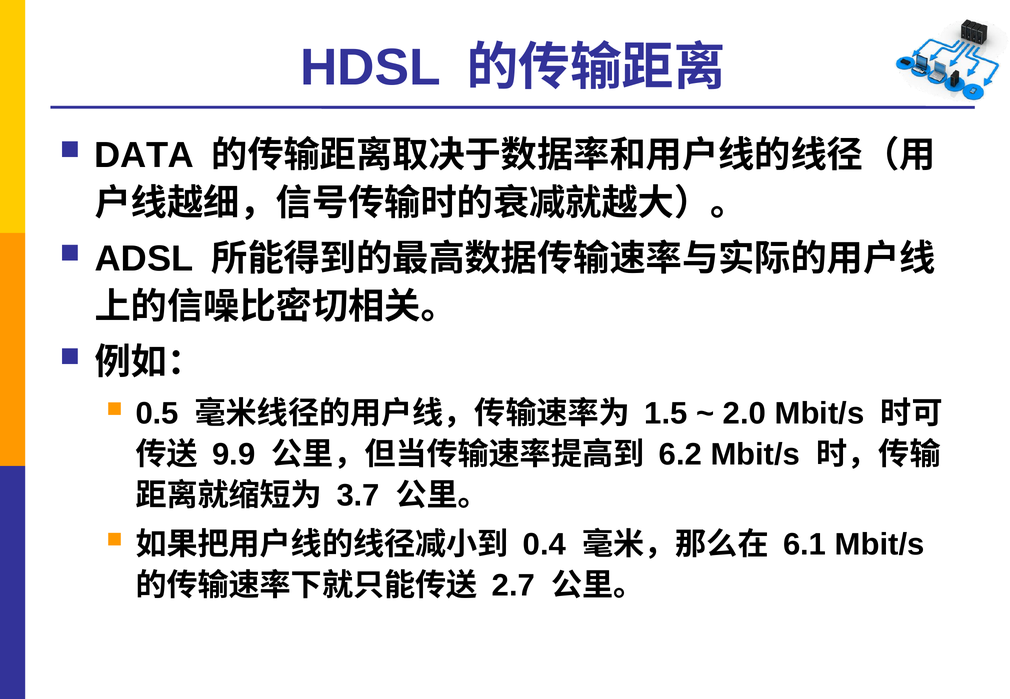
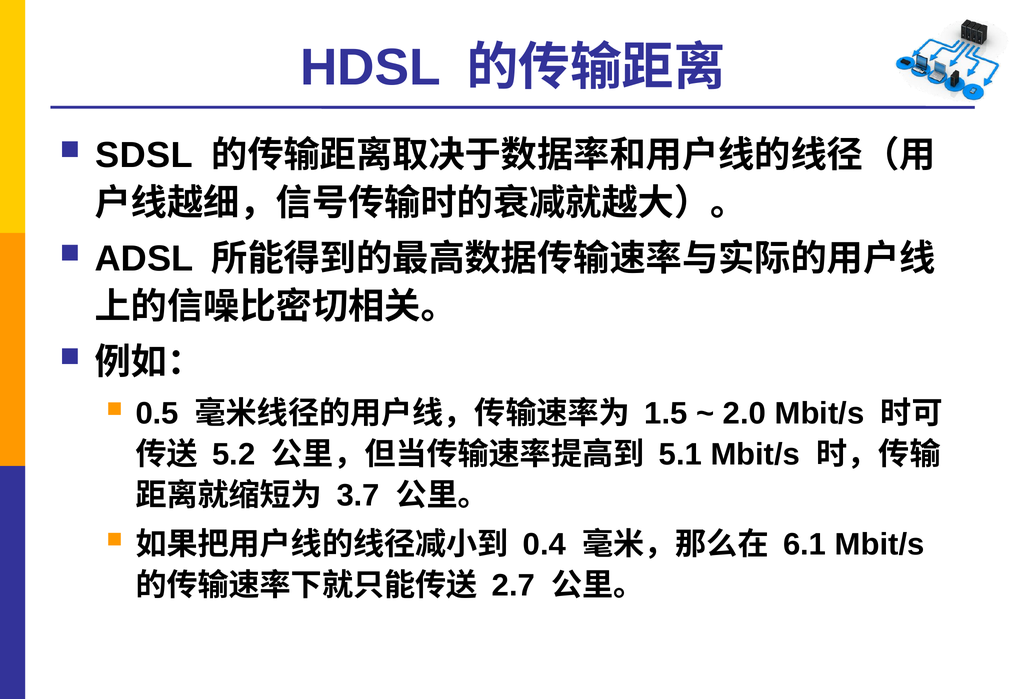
DATA: DATA -> SDSL
9.9: 9.9 -> 5.2
6.2: 6.2 -> 5.1
